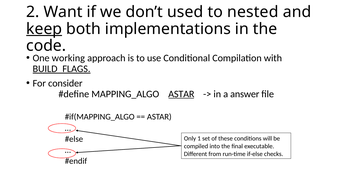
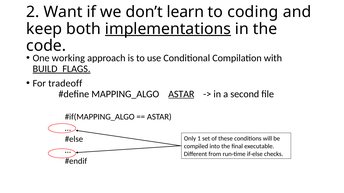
used: used -> learn
nested: nested -> coding
keep underline: present -> none
implementations underline: none -> present
consider: consider -> tradeoff
answer: answer -> second
